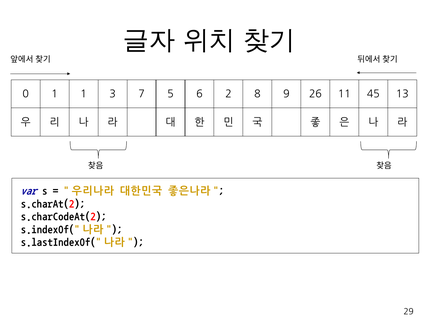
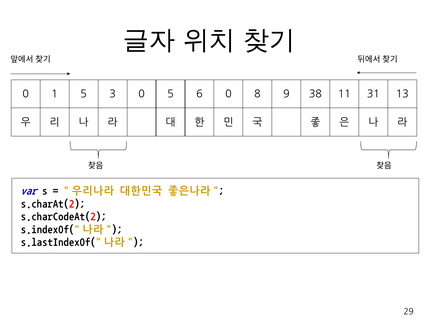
1 1: 1 -> 5
3 7: 7 -> 0
6 2: 2 -> 0
26: 26 -> 38
45: 45 -> 31
